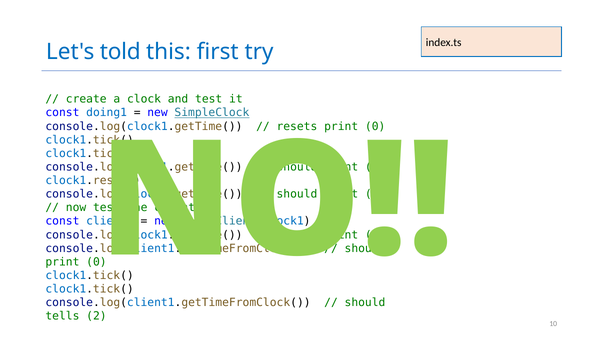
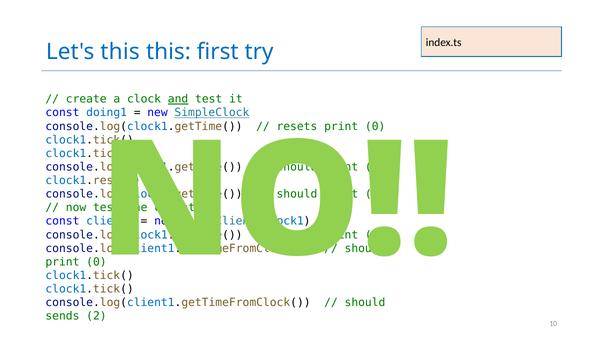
Let's told: told -> this
and underline: none -> present
tells: tells -> sends
